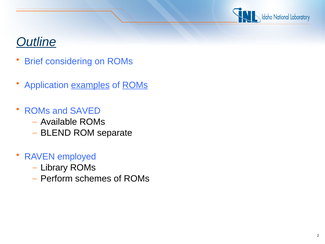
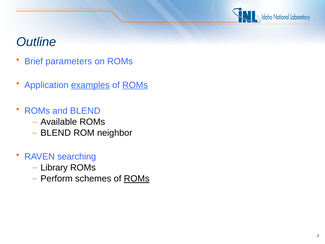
Outline underline: present -> none
considering: considering -> parameters
and SAVED: SAVED -> BLEND
separate: separate -> neighbor
employed: employed -> searching
ROMs at (137, 179) underline: none -> present
